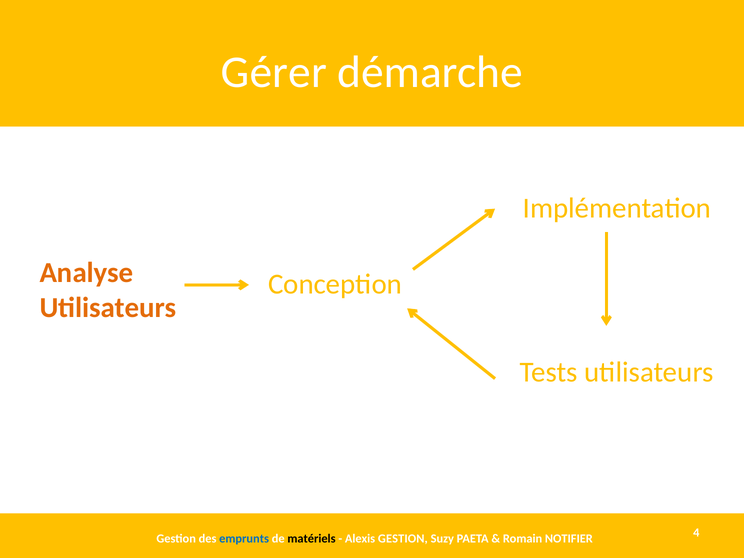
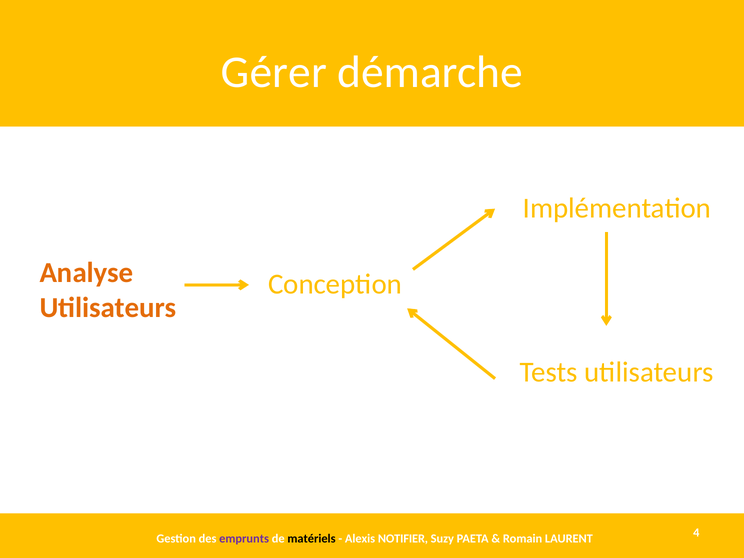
emprunts colour: blue -> purple
Alexis GESTION: GESTION -> NOTIFIER
NOTIFIER: NOTIFIER -> LAURENT
